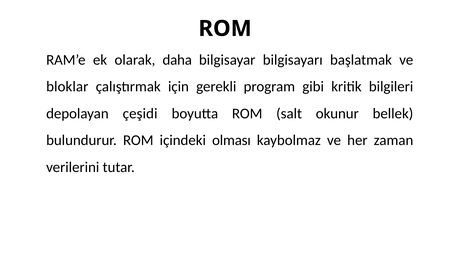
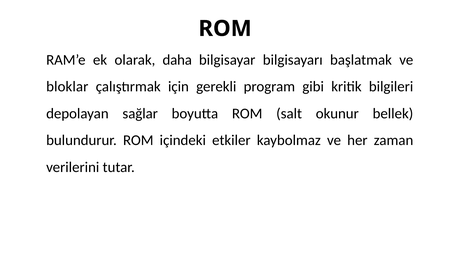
çeşidi: çeşidi -> sağlar
olması: olması -> etkiler
